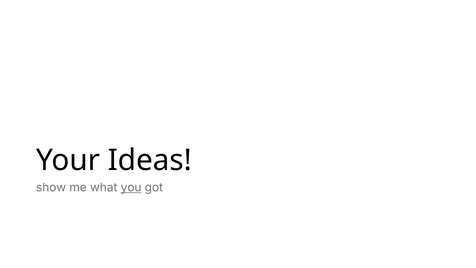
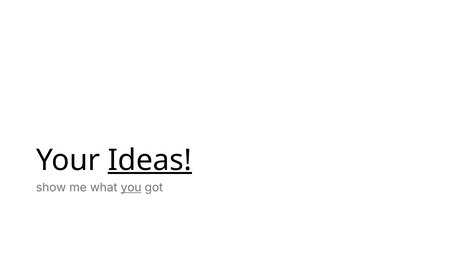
Ideas underline: none -> present
